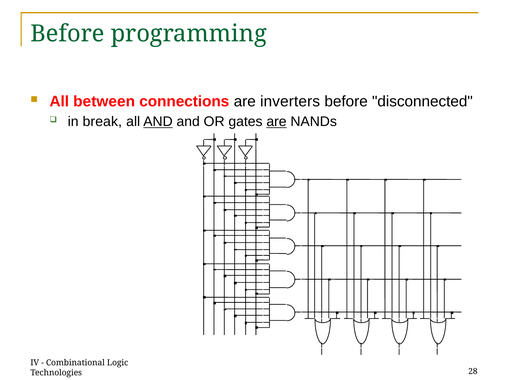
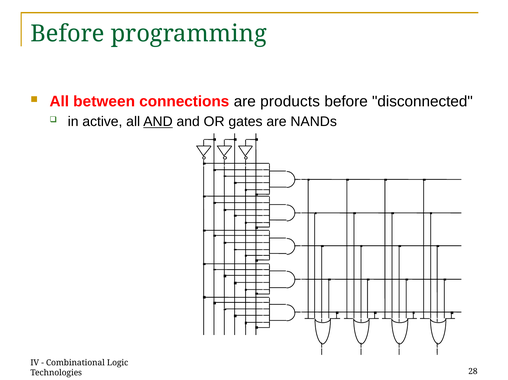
inverters: inverters -> products
break: break -> active
are at (276, 122) underline: present -> none
